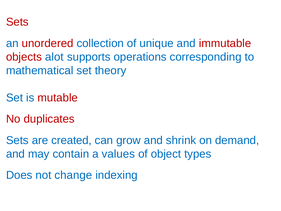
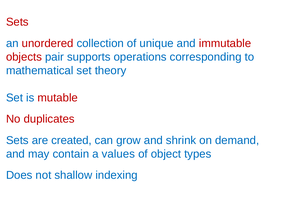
alot: alot -> pair
change: change -> shallow
